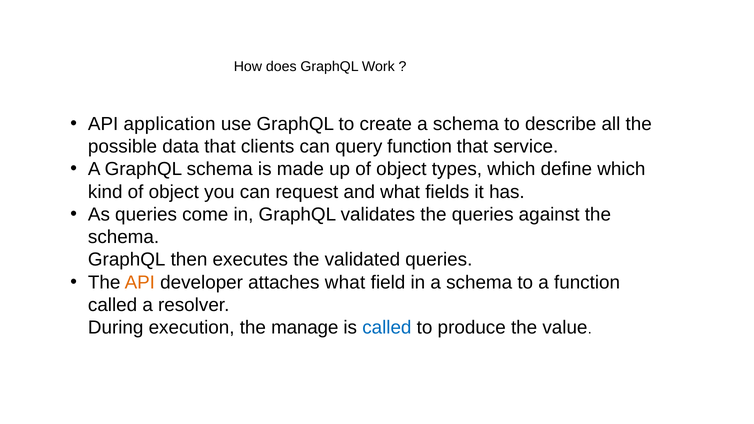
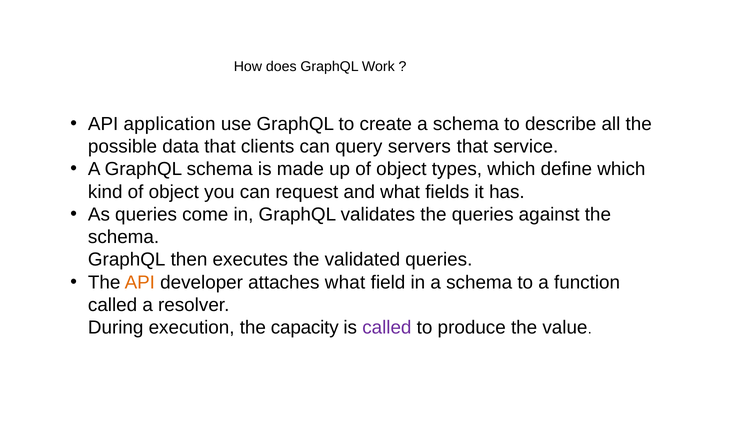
query function: function -> servers
manage: manage -> capacity
called at (387, 328) colour: blue -> purple
